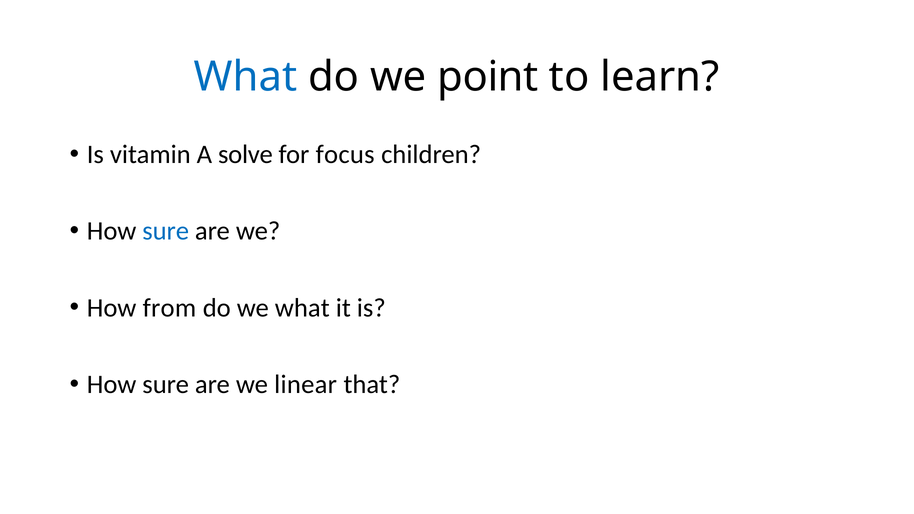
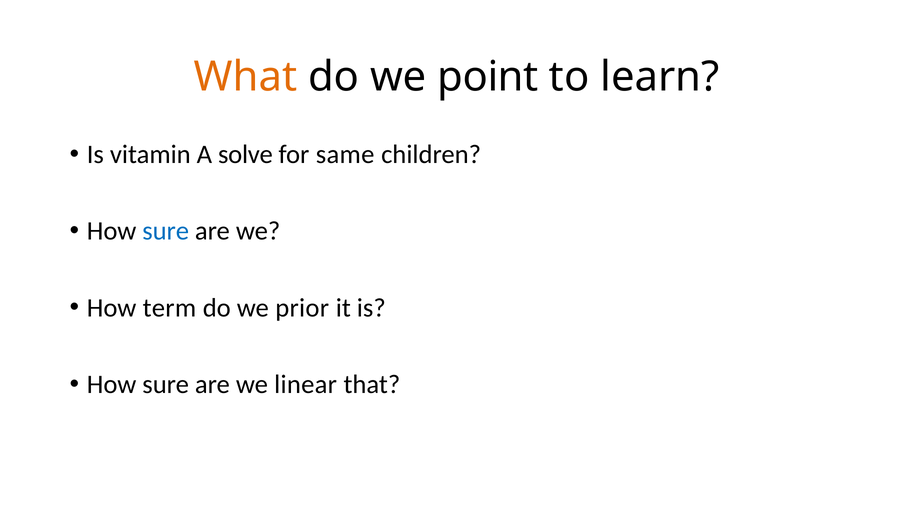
What at (245, 77) colour: blue -> orange
focus: focus -> same
from: from -> term
we what: what -> prior
